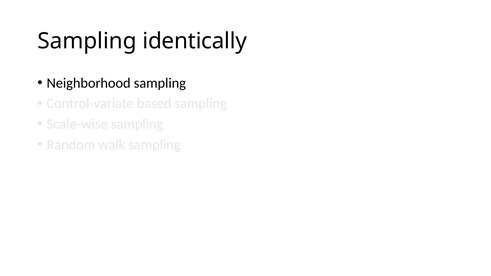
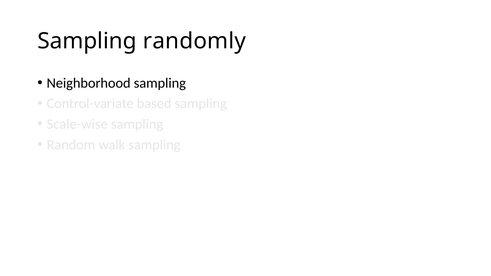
identically: identically -> randomly
